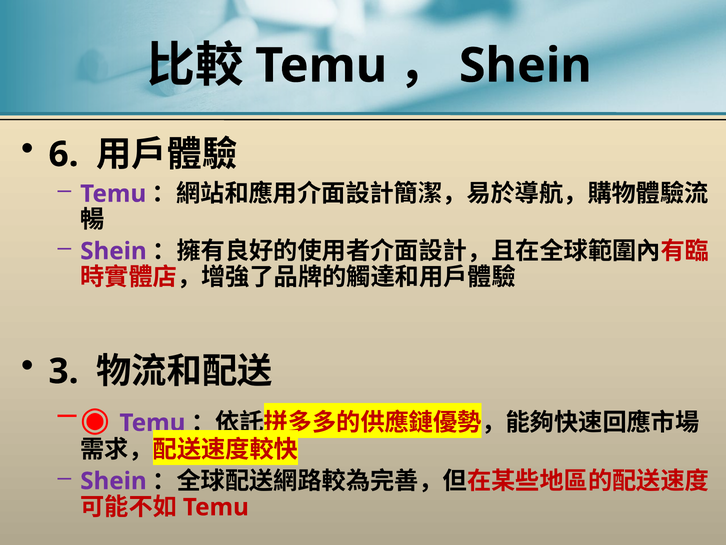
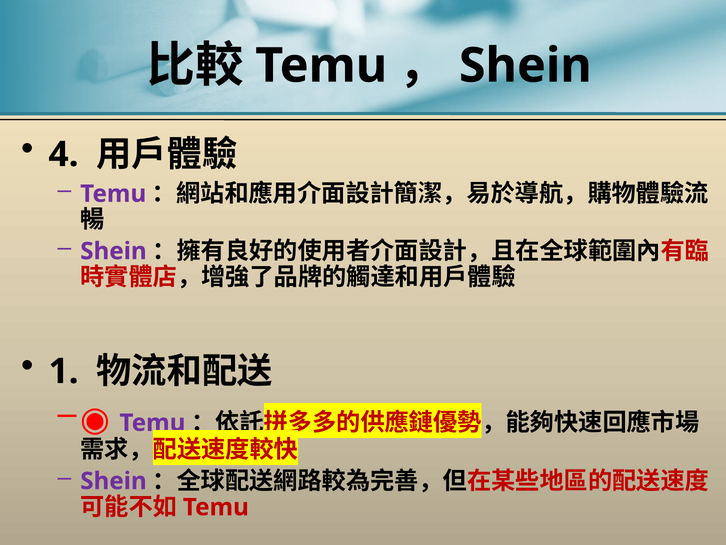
6: 6 -> 4
3: 3 -> 1
